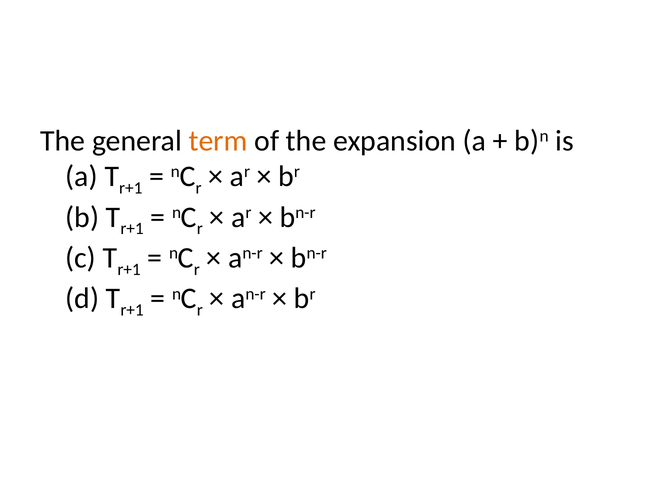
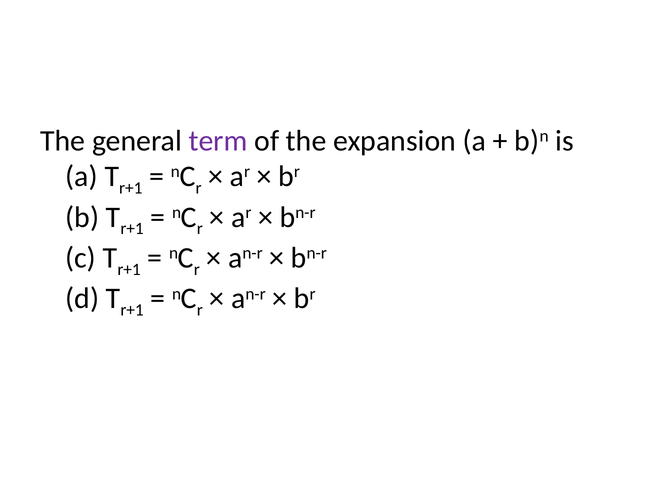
term colour: orange -> purple
